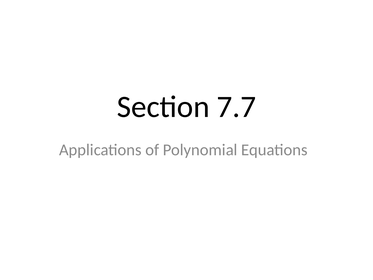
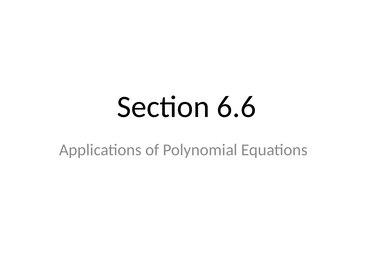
7.7: 7.7 -> 6.6
